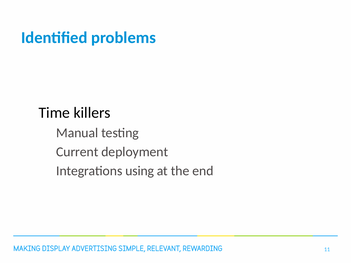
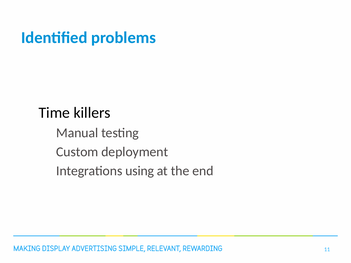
Current: Current -> Custom
